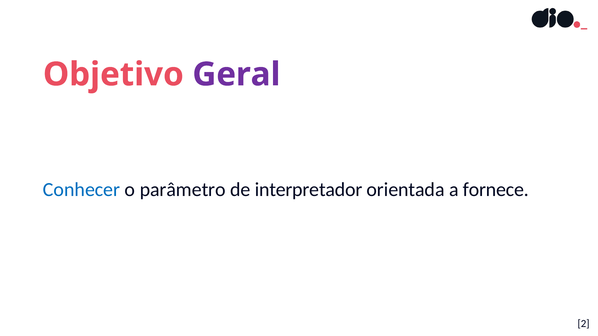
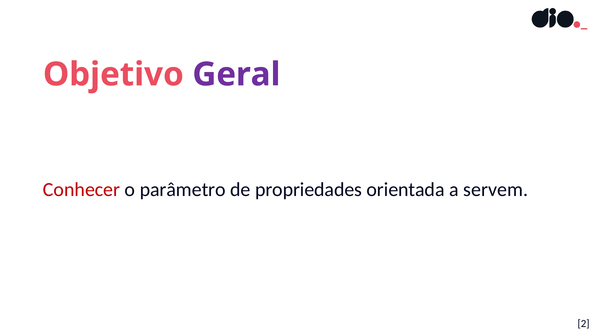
Conhecer colour: blue -> red
interpretador: interpretador -> propriedades
fornece: fornece -> servem
